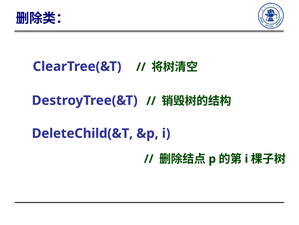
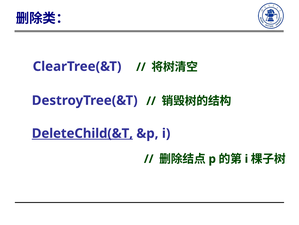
DeleteChild(&T underline: none -> present
